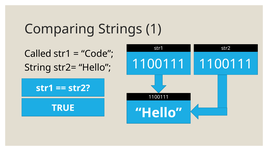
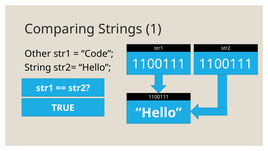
Called: Called -> Other
